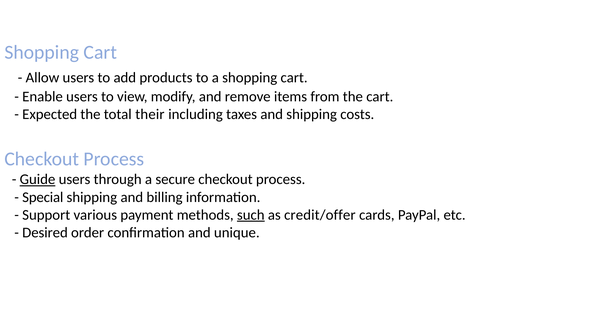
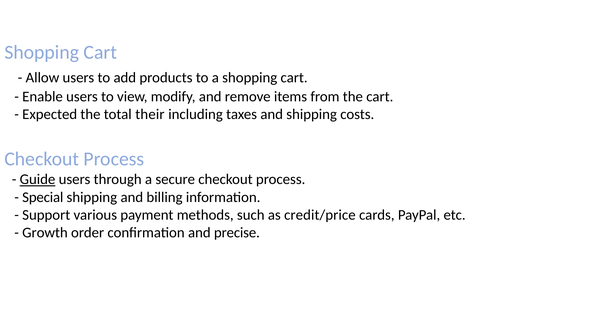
such underline: present -> none
credit/offer: credit/offer -> credit/price
Desired: Desired -> Growth
unique: unique -> precise
